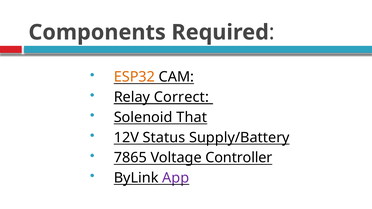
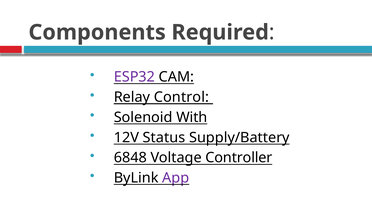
ESP32 colour: orange -> purple
Correct: Correct -> Control
That: That -> With
7865: 7865 -> 6848
